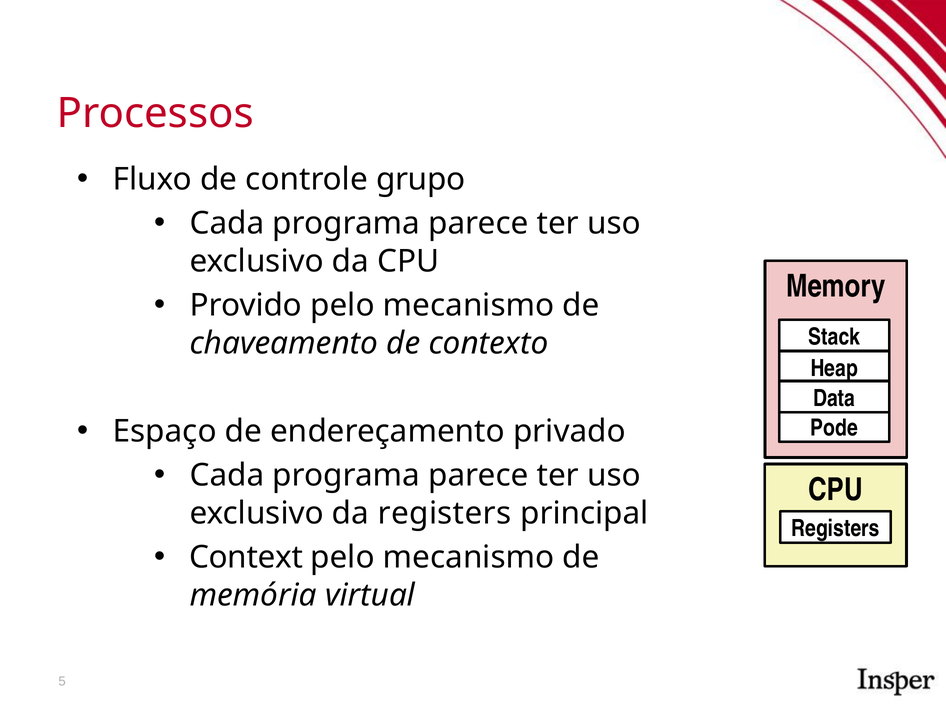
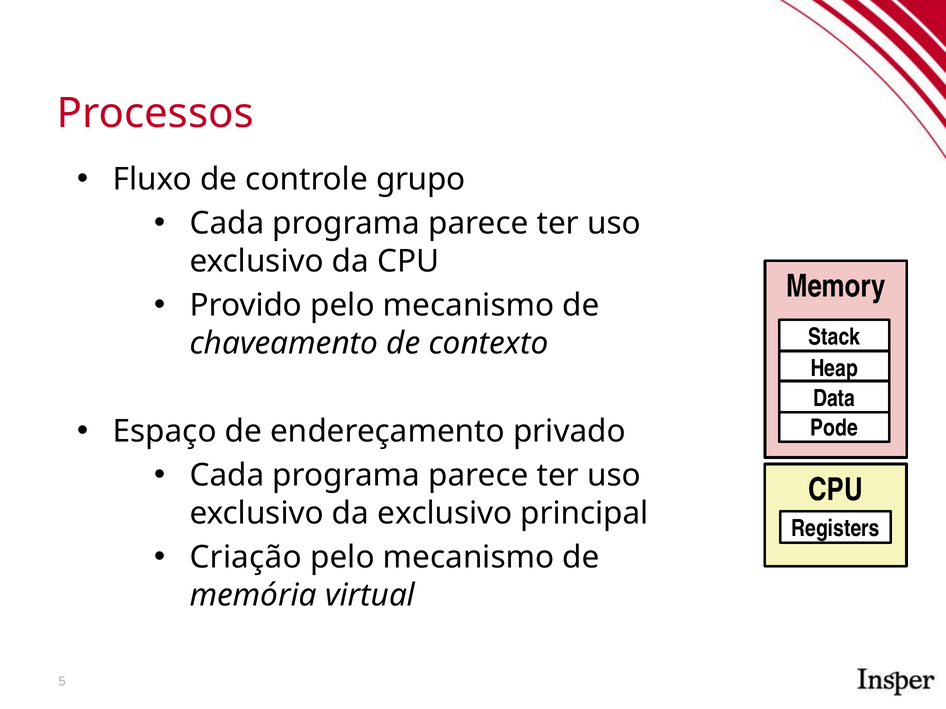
da registers: registers -> exclusivo
Context: Context -> Criação
